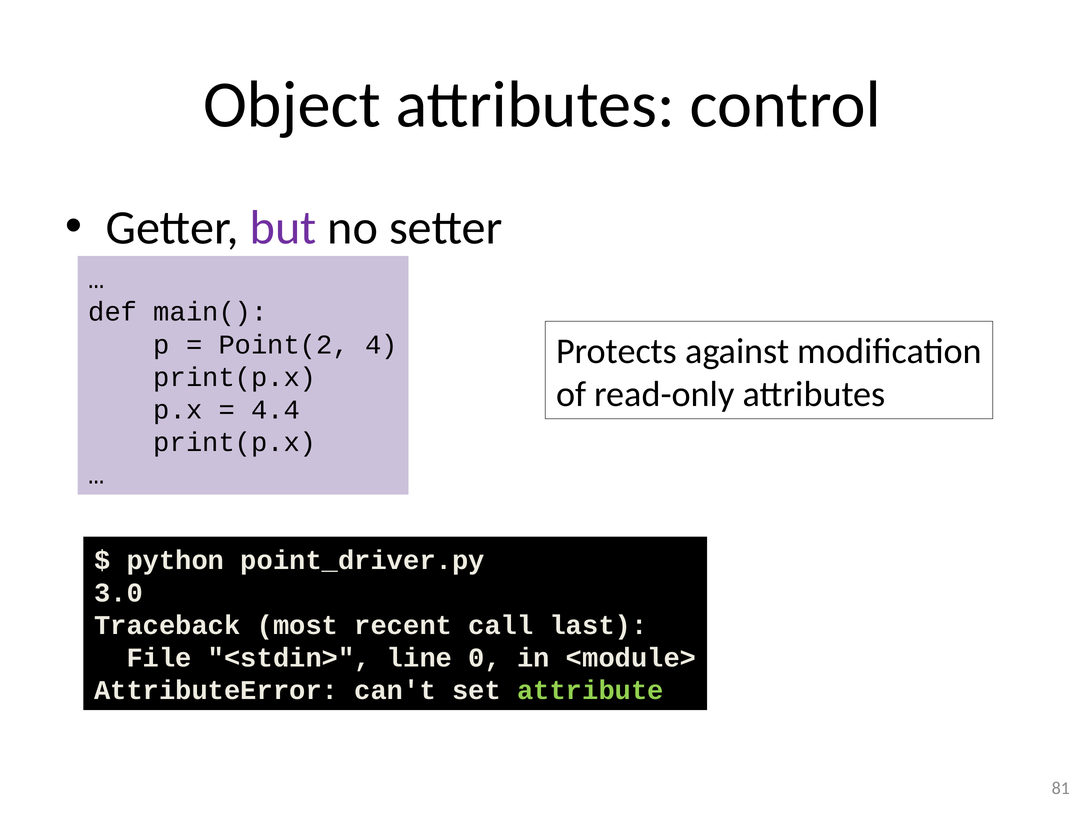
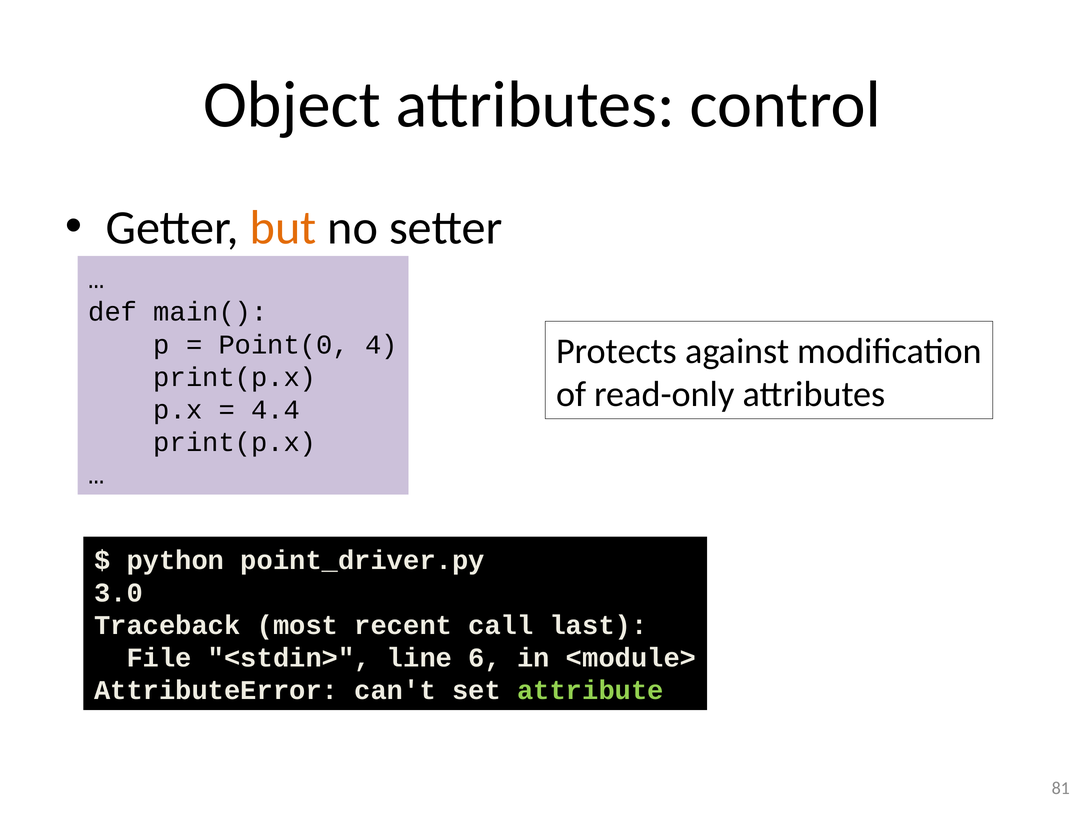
but colour: purple -> orange
Point(2: Point(2 -> Point(0
0: 0 -> 6
